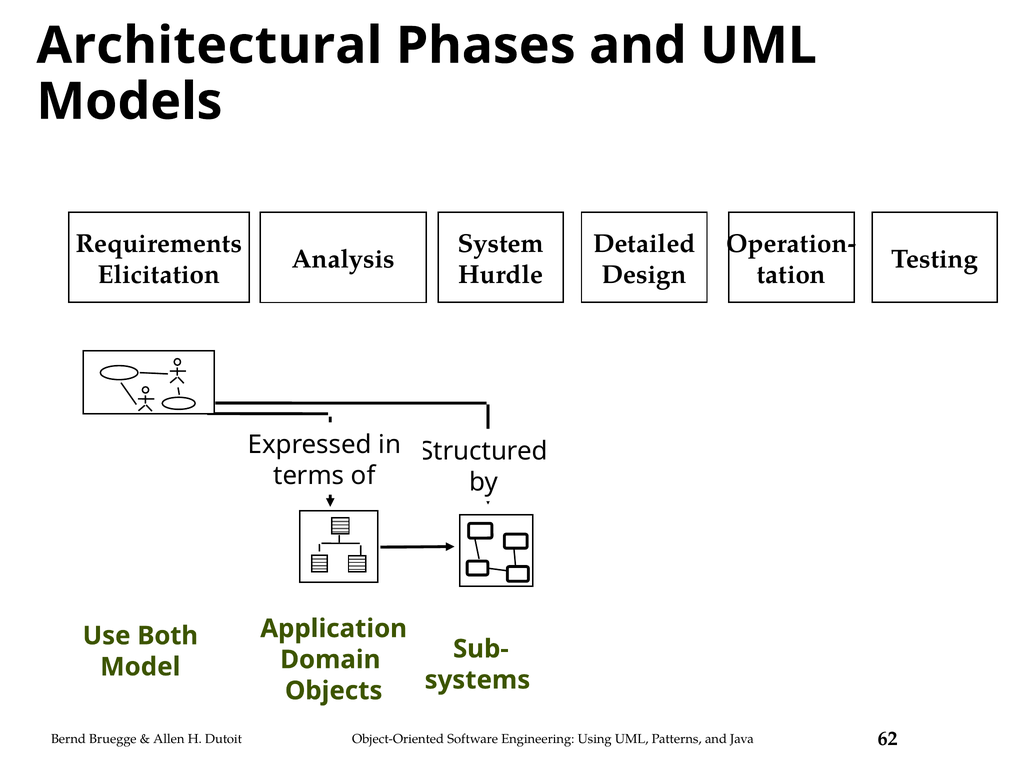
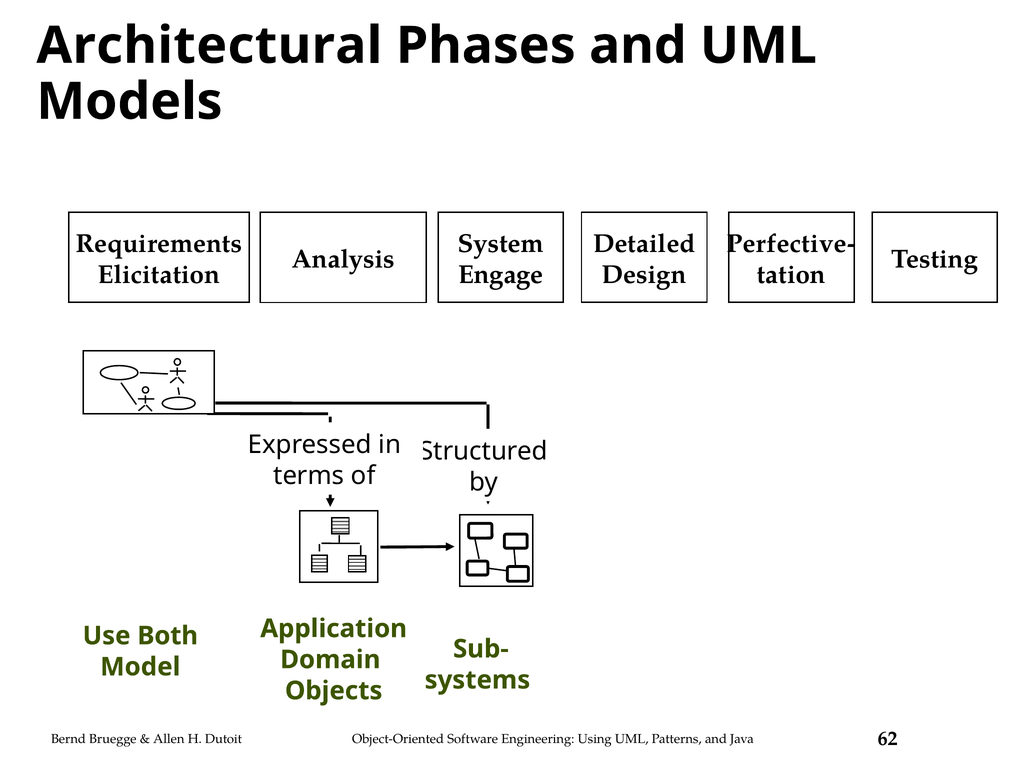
Operation-: Operation- -> Perfective-
Hurdle: Hurdle -> Engage
